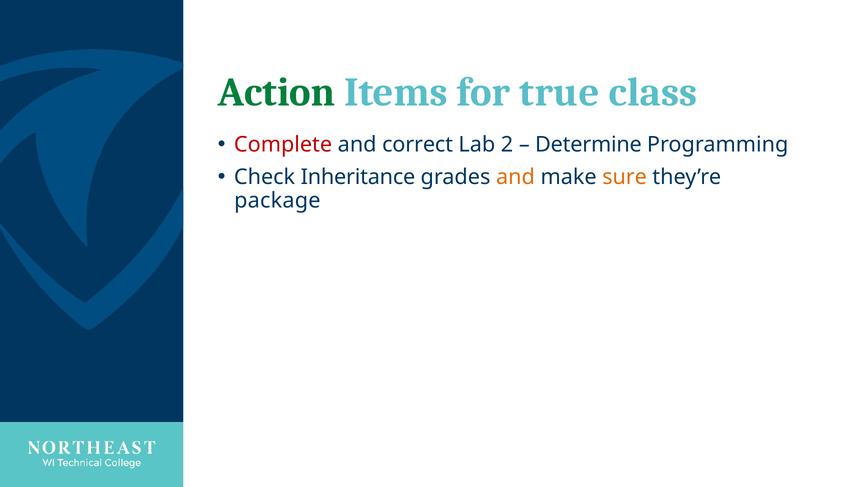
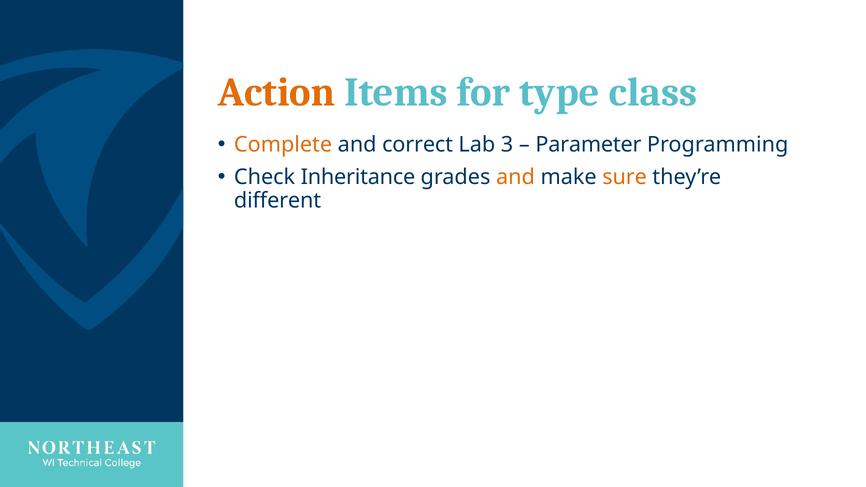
Action colour: green -> orange
true: true -> type
Complete colour: red -> orange
2: 2 -> 3
Determine: Determine -> Parameter
package: package -> different
